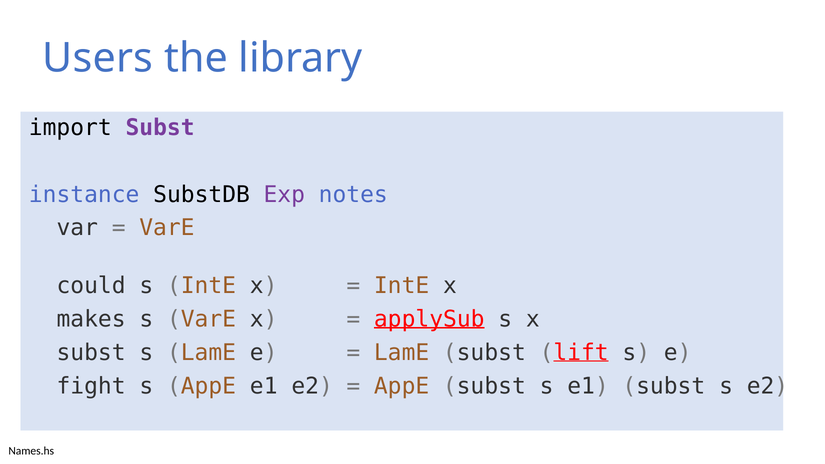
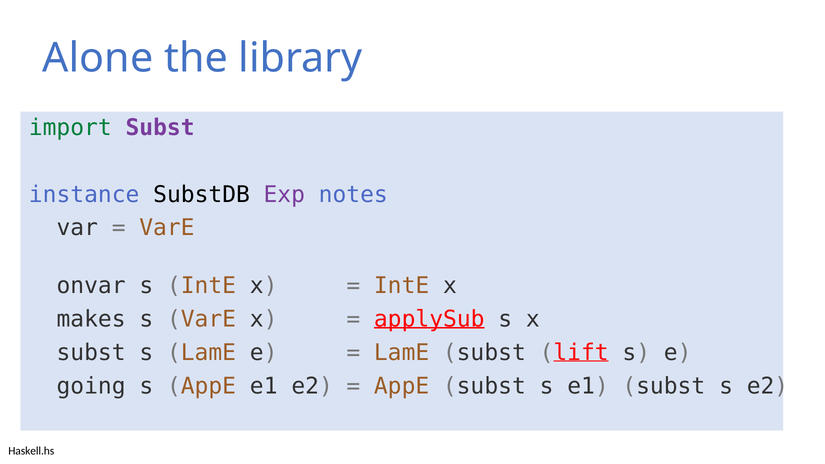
Users: Users -> Alone
import colour: black -> green
could: could -> onvar
fight: fight -> going
Names.hs: Names.hs -> Haskell.hs
